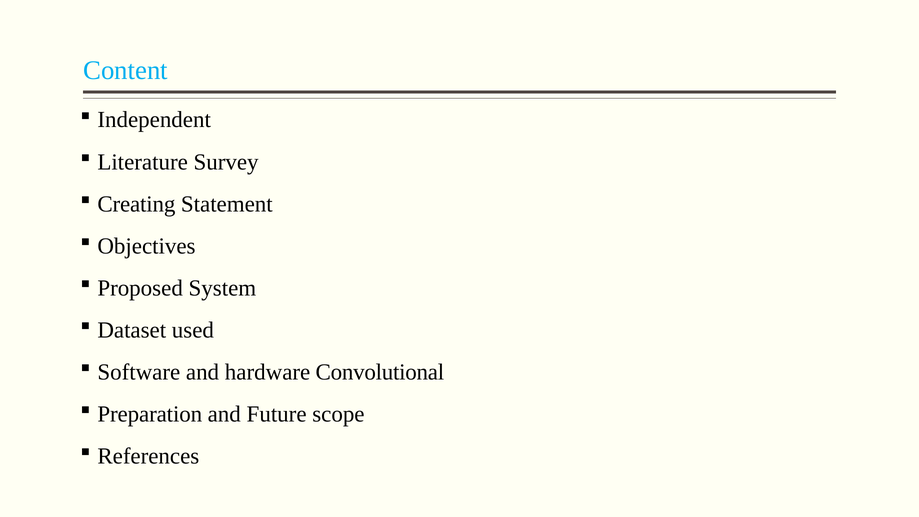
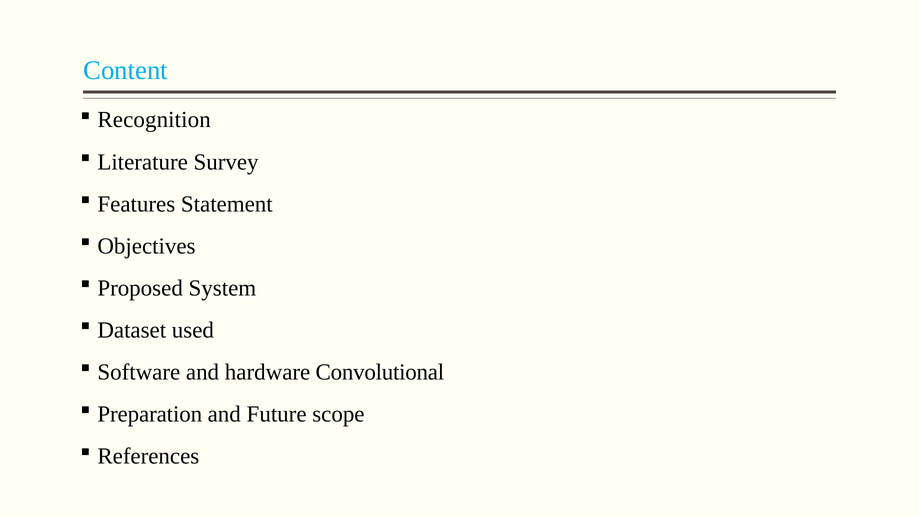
Independent: Independent -> Recognition
Creating: Creating -> Features
